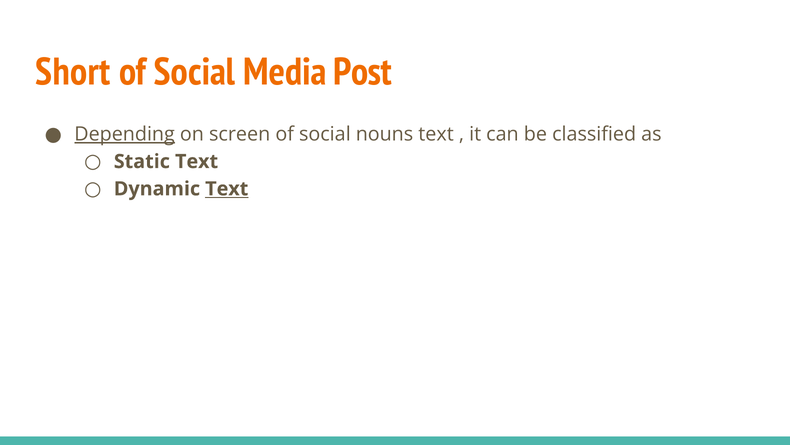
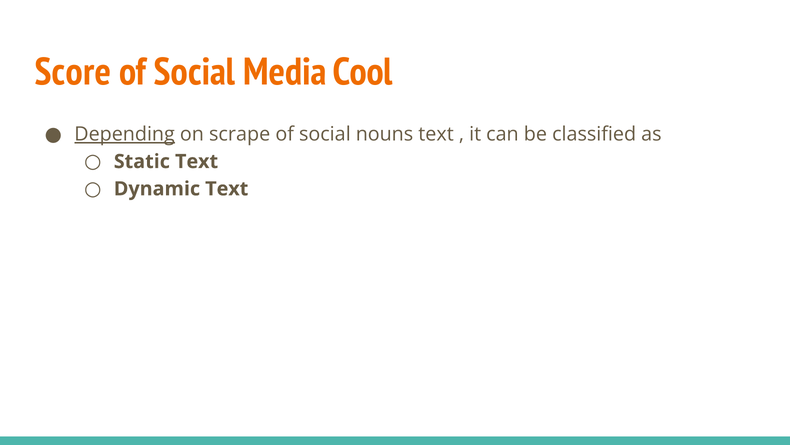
Short: Short -> Score
Post: Post -> Cool
screen: screen -> scrape
Text at (227, 189) underline: present -> none
